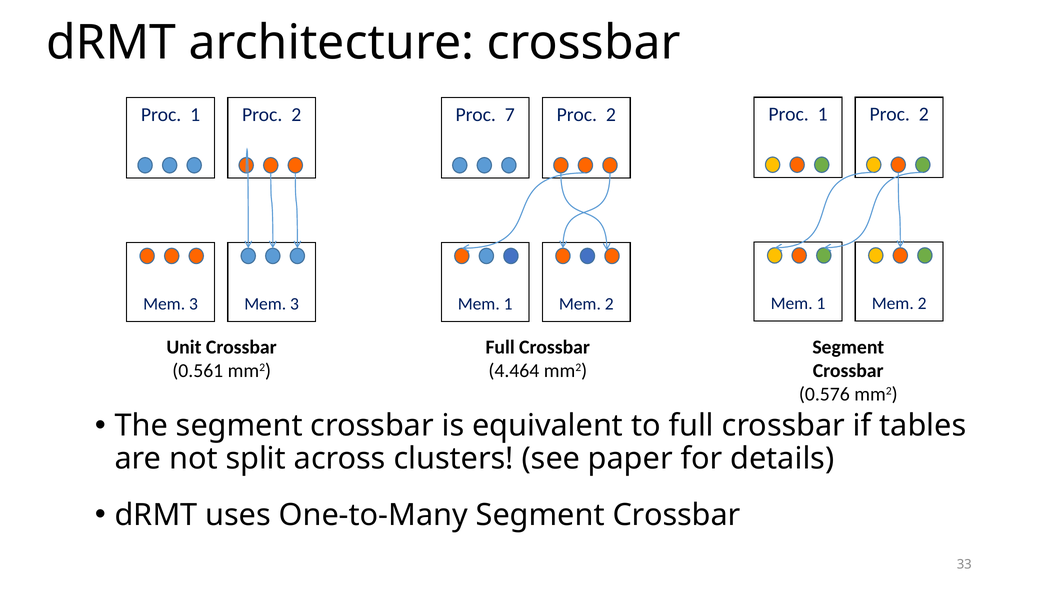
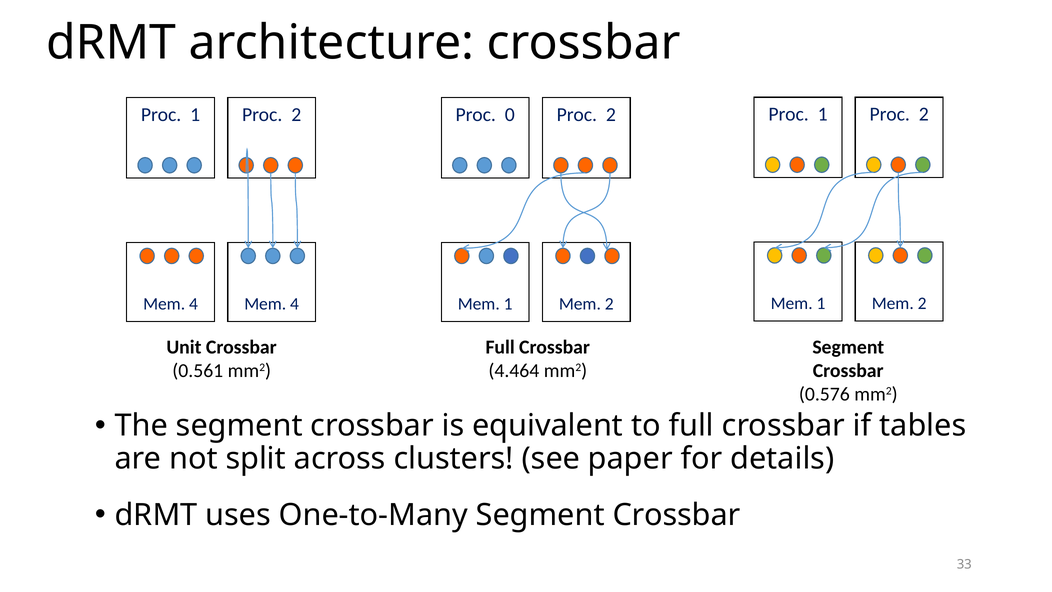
7: 7 -> 0
3 at (193, 304): 3 -> 4
3 at (295, 304): 3 -> 4
